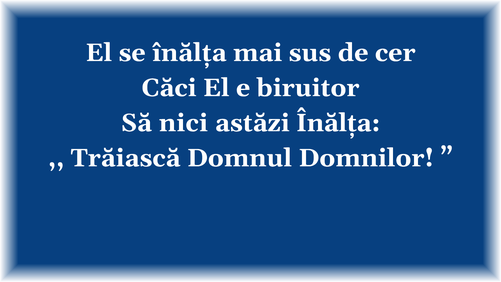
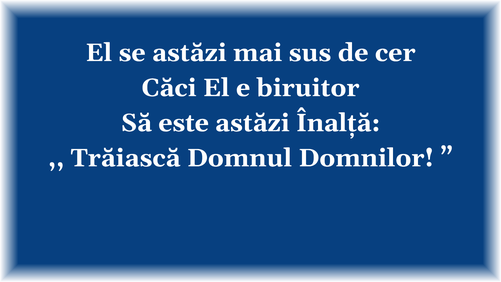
se înălța: înălța -> astăzi
nici: nici -> este
astăzi Înălța: Înălța -> Înalță
